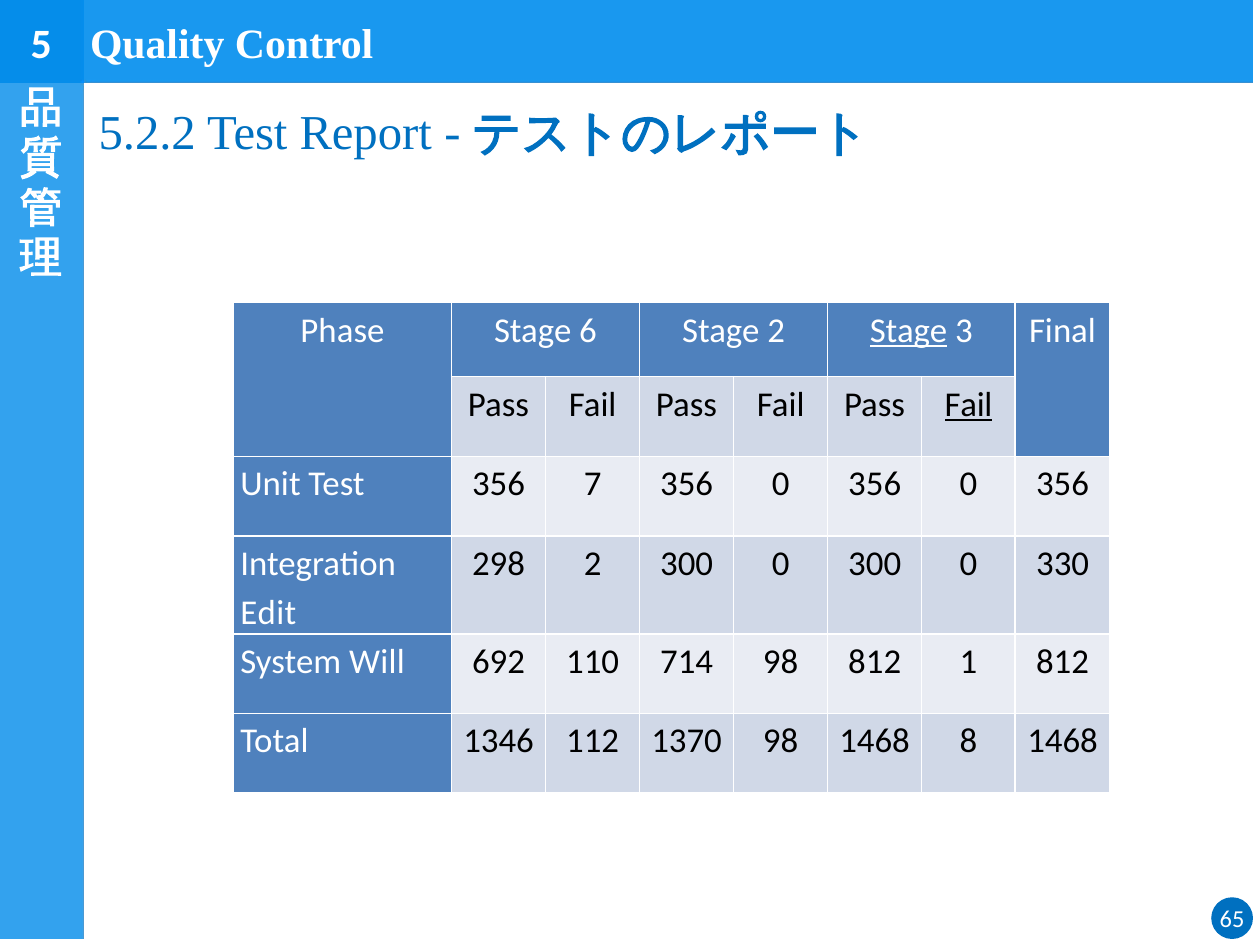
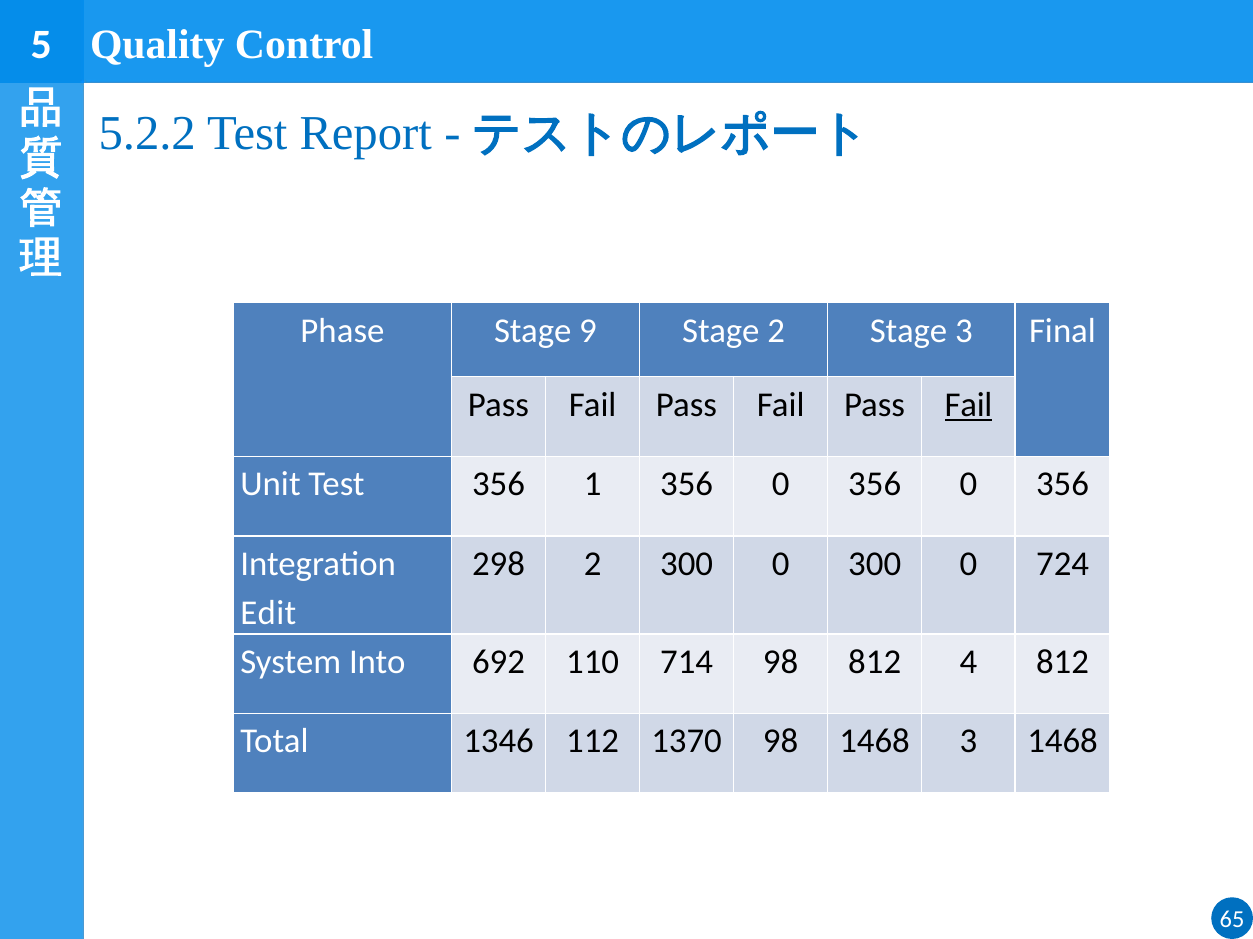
6: 6 -> 9
Stage at (909, 331) underline: present -> none
7: 7 -> 1
330: 330 -> 724
Will: Will -> Into
1: 1 -> 4
1468 8: 8 -> 3
